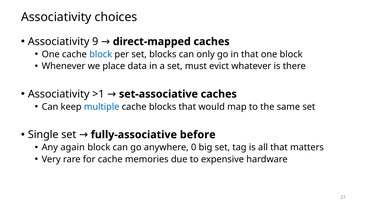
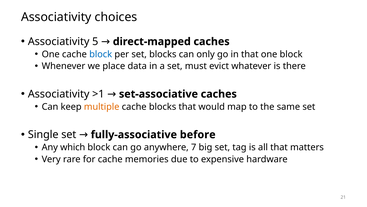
9: 9 -> 5
multiple colour: blue -> orange
again: again -> which
0: 0 -> 7
